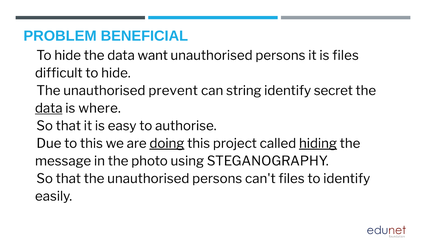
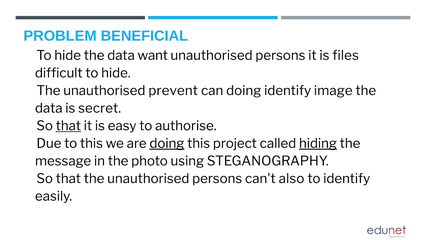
can string: string -> doing
secret: secret -> image
data at (49, 108) underline: present -> none
where: where -> secret
that at (68, 126) underline: none -> present
can't files: files -> also
